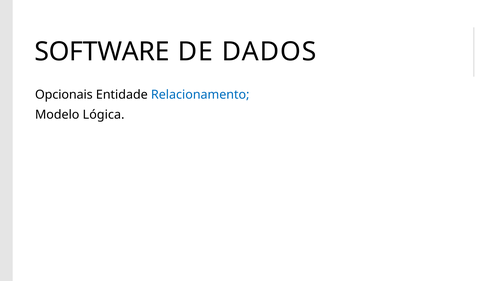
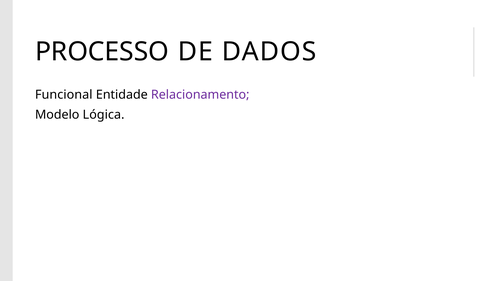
SOFTWARE: SOFTWARE -> PROCESSO
Opcionais: Opcionais -> Funcional
Relacionamento colour: blue -> purple
